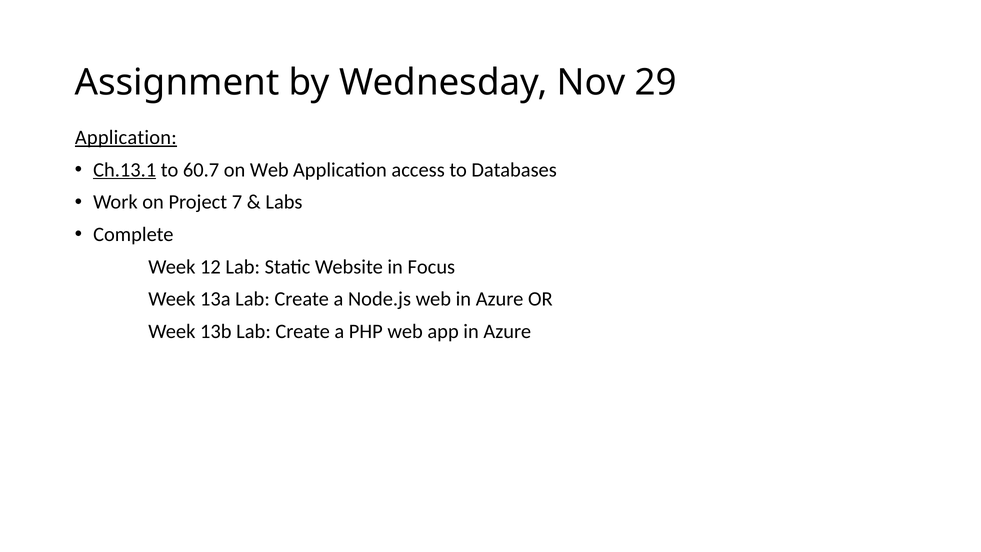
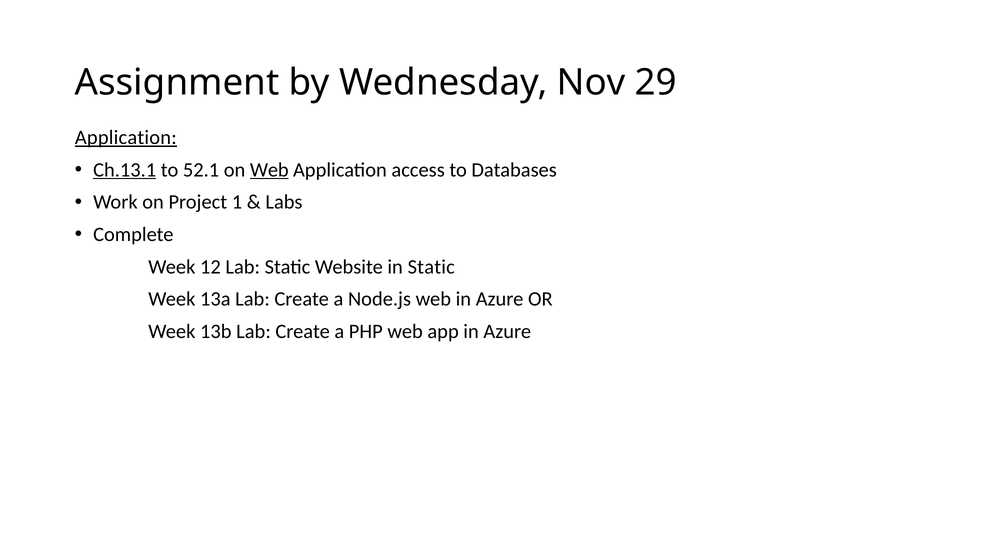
60.7: 60.7 -> 52.1
Web at (269, 170) underline: none -> present
7: 7 -> 1
in Focus: Focus -> Static
